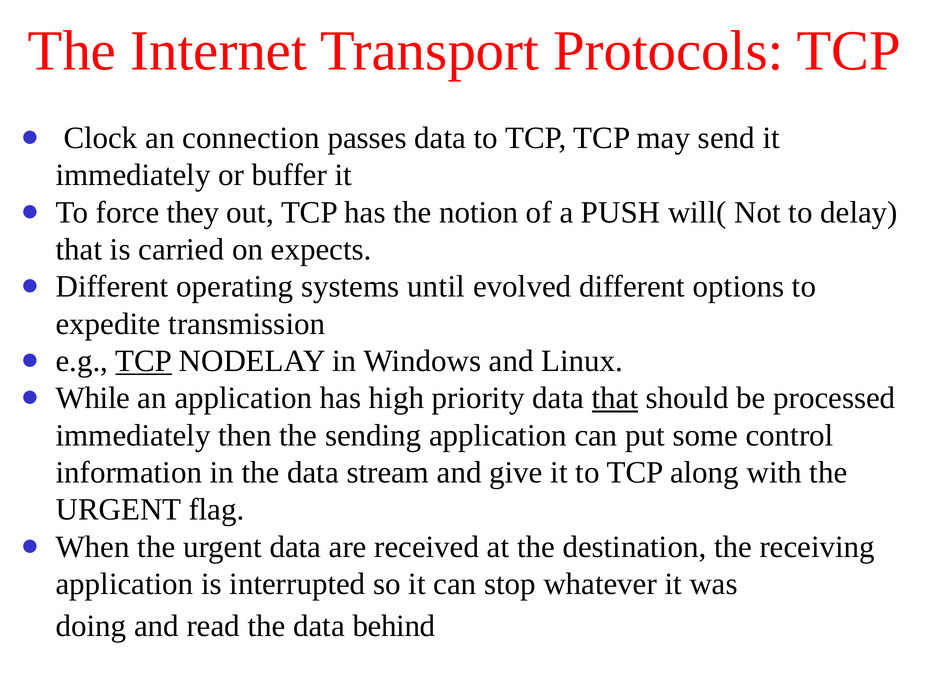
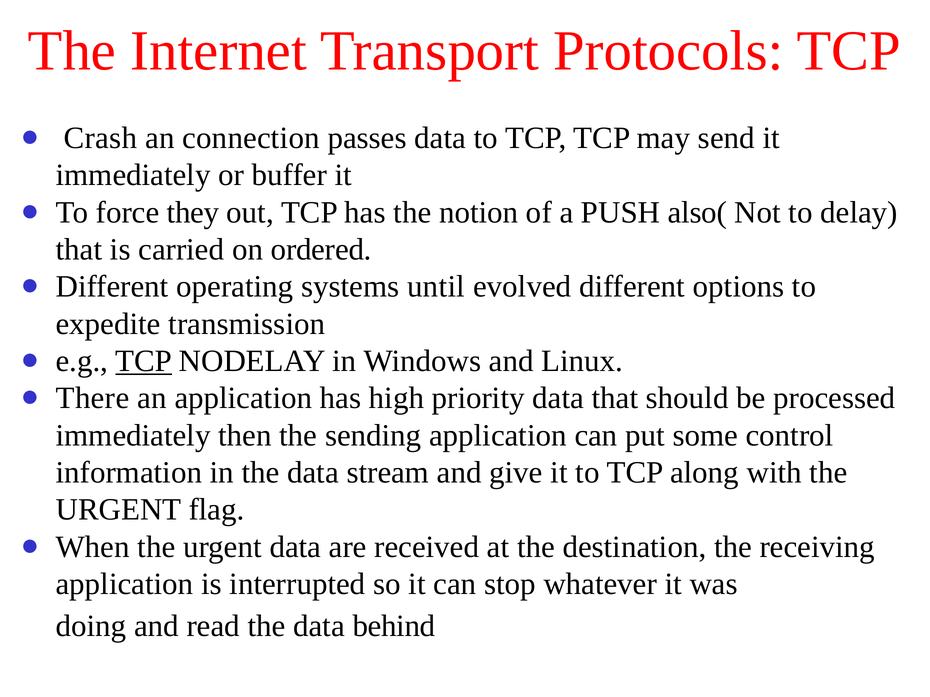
Clock: Clock -> Crash
will(: will( -> also(
expects: expects -> ordered
While: While -> There
that at (615, 398) underline: present -> none
